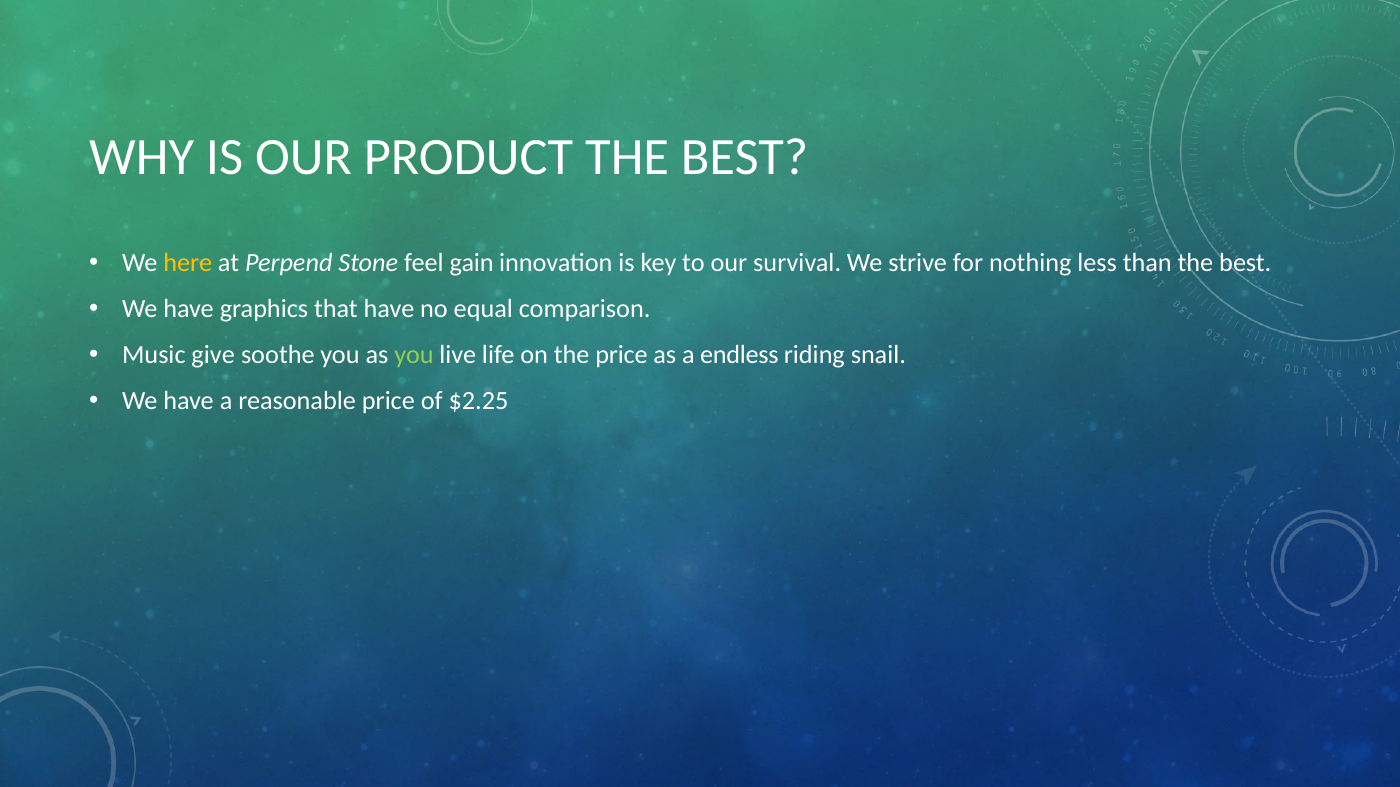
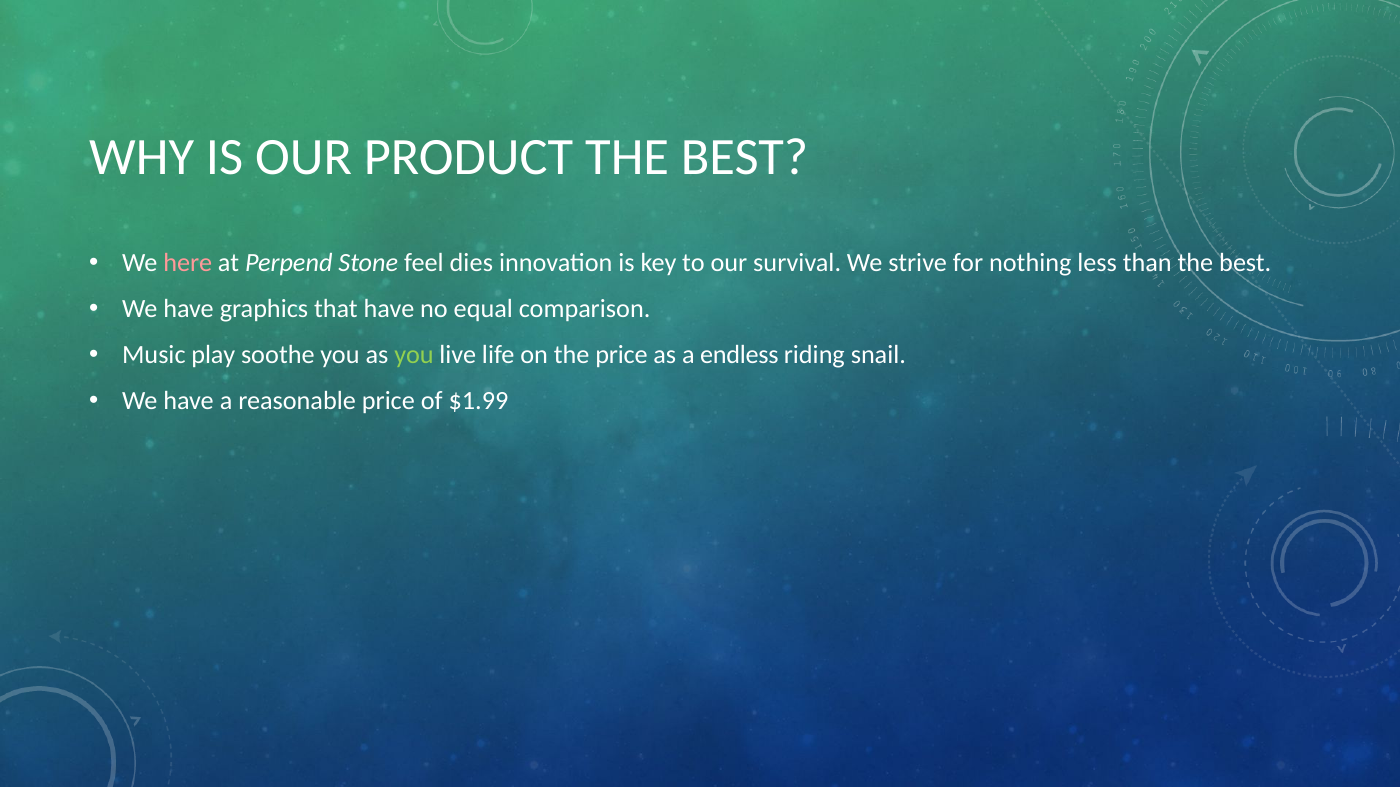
here colour: yellow -> pink
gain: gain -> dies
give: give -> play
$2.25: $2.25 -> $1.99
